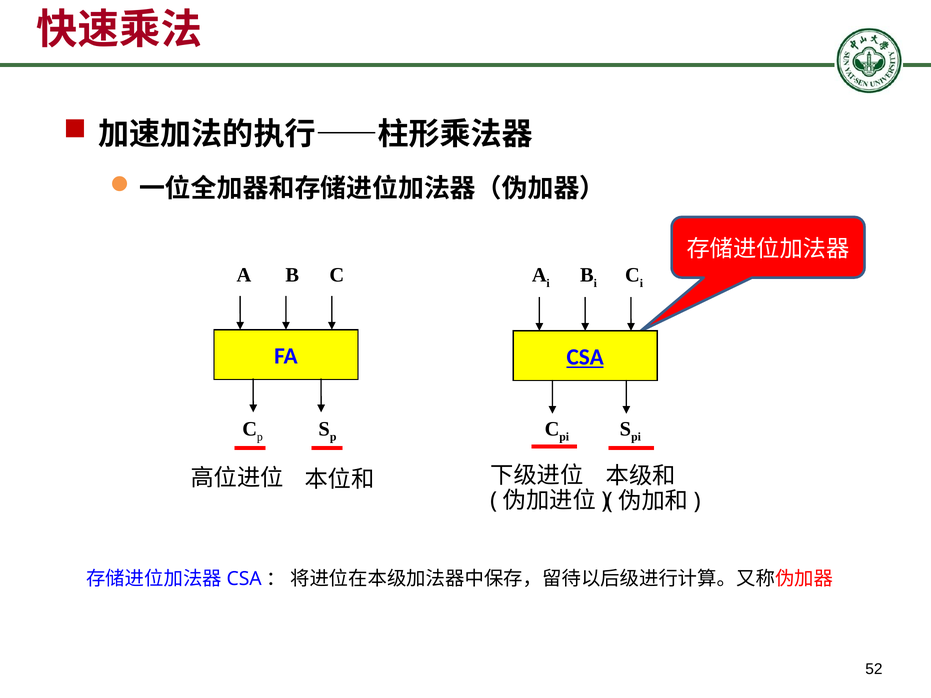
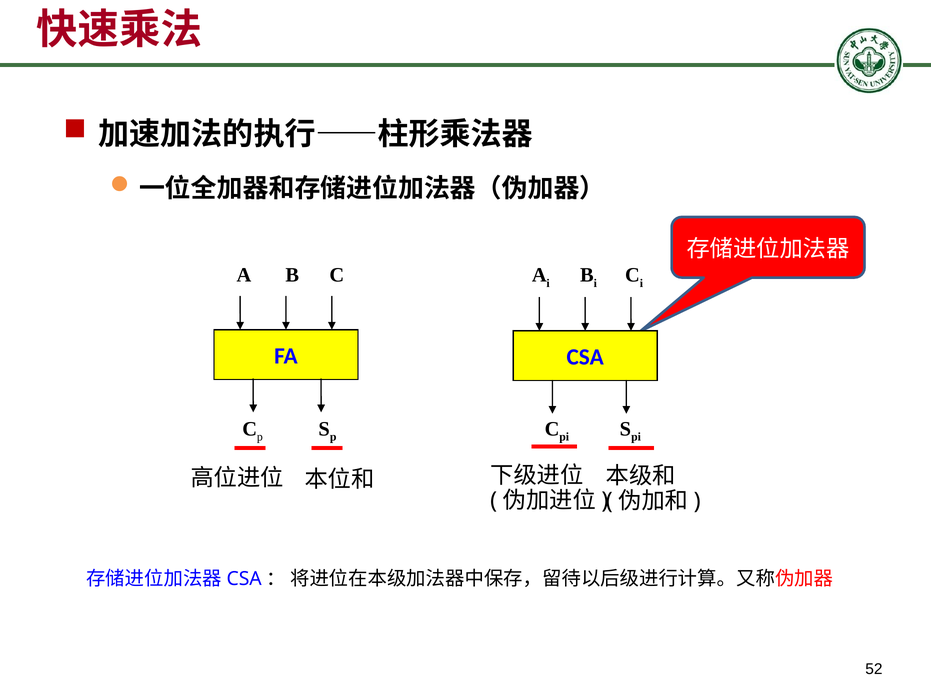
CSA underline: present -> none
